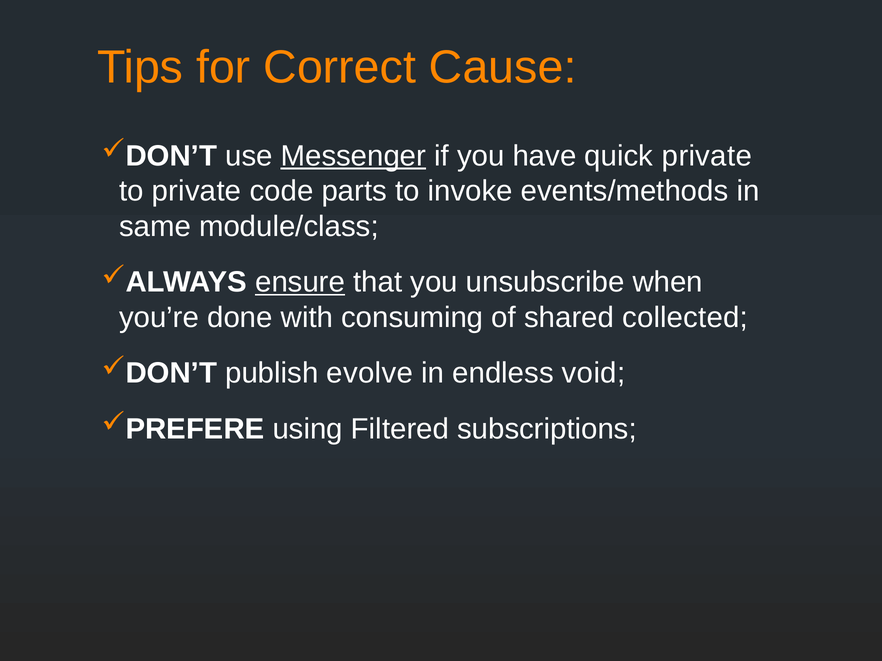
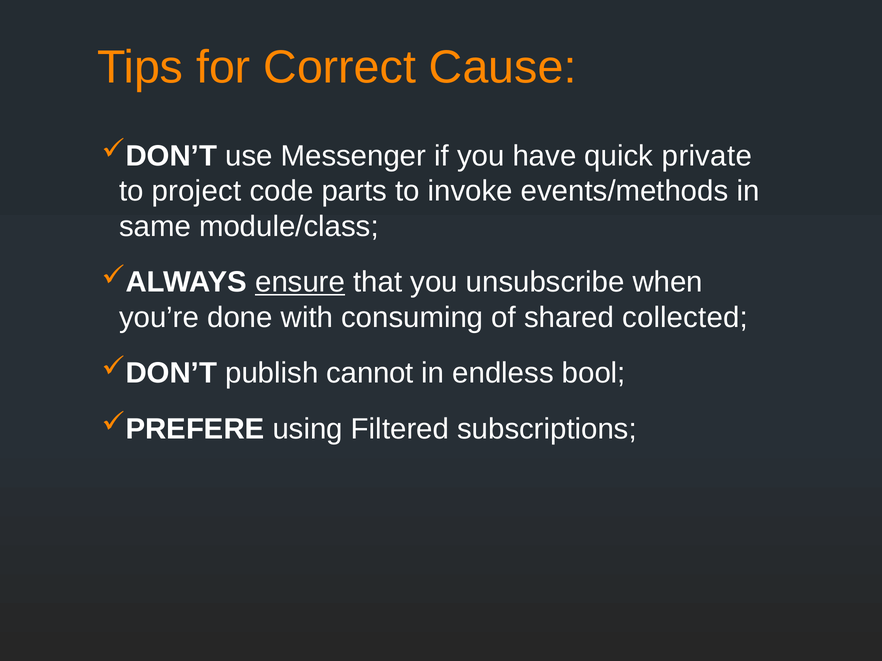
Messenger underline: present -> none
to private: private -> project
evolve: evolve -> cannot
void: void -> bool
